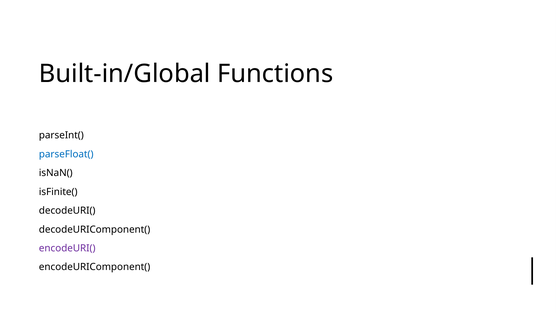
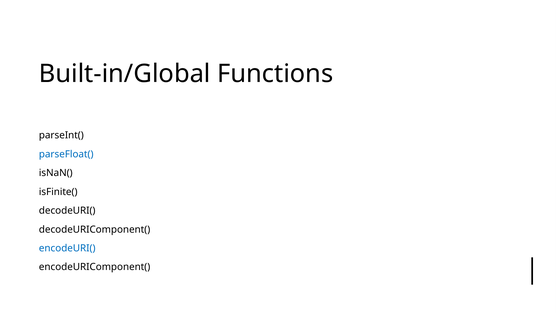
encodeURI( colour: purple -> blue
